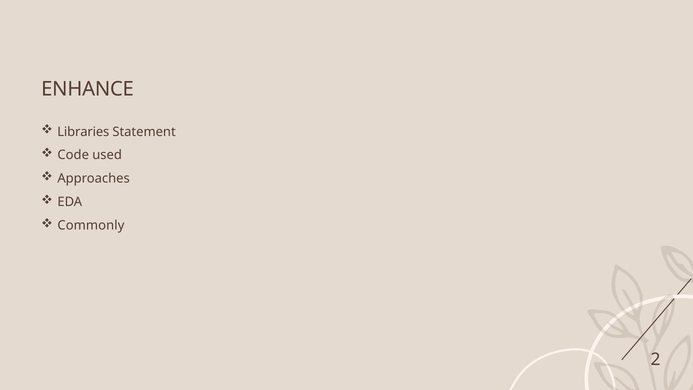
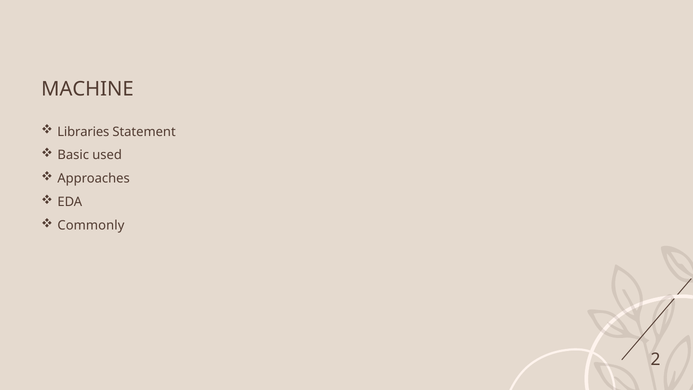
ENHANCE: ENHANCE -> MACHINE
Code: Code -> Basic
